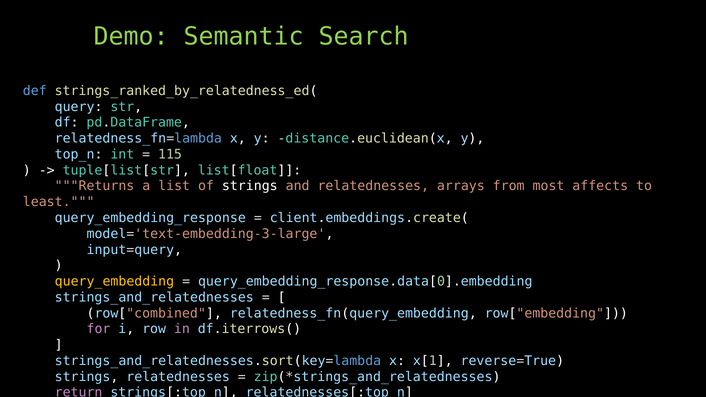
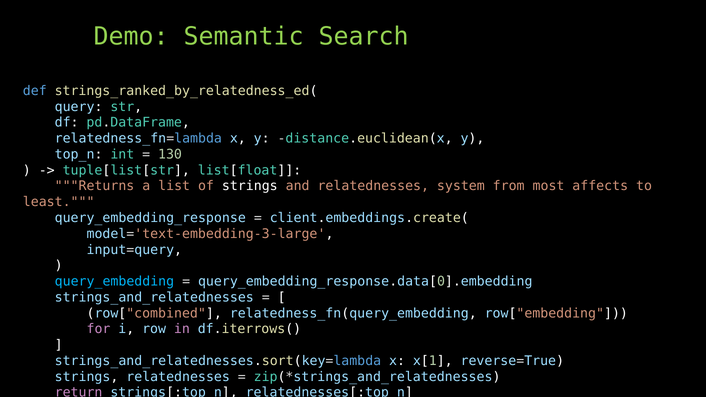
115: 115 -> 130
arrays: arrays -> system
query_embedding colour: yellow -> light blue
